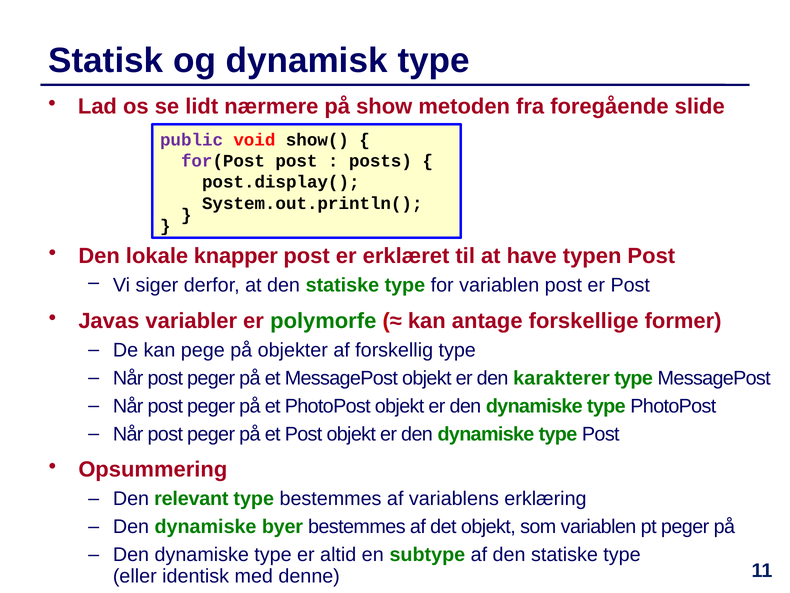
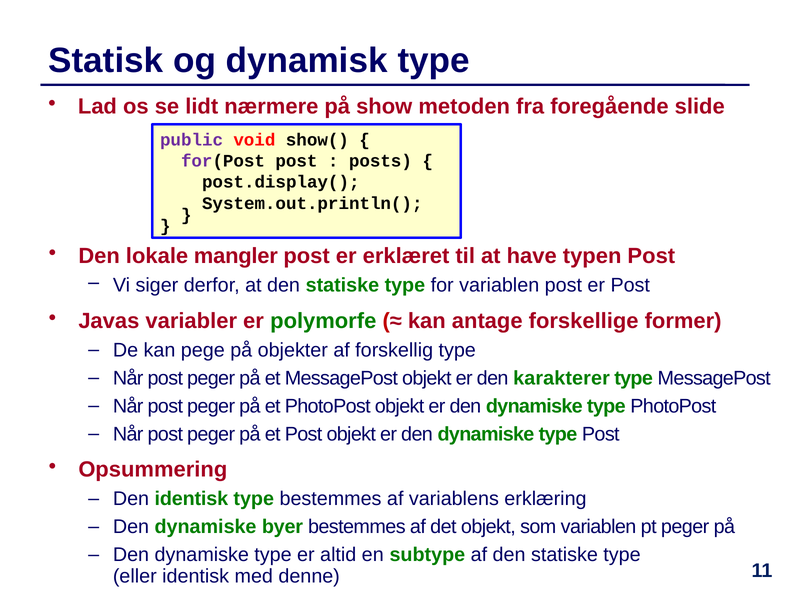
knapper: knapper -> mangler
Den relevant: relevant -> identisk
